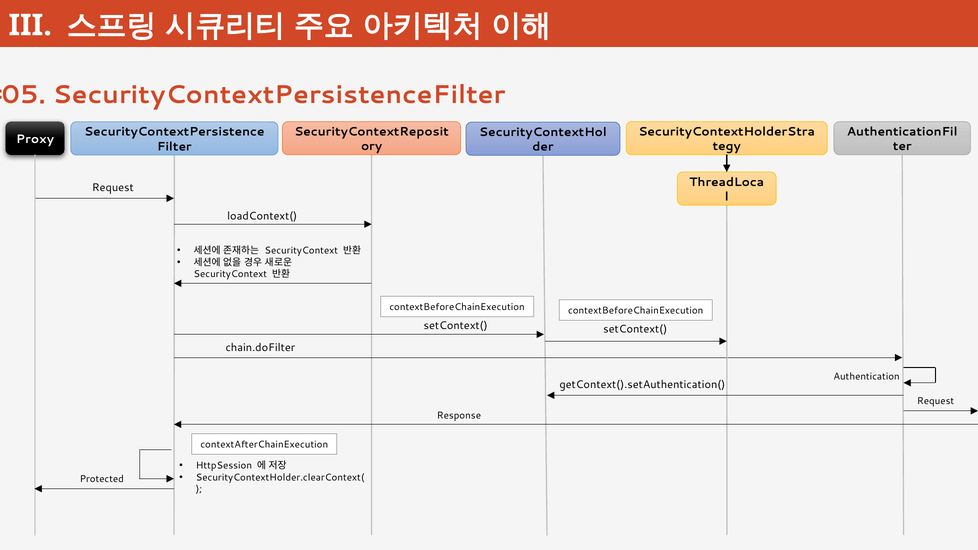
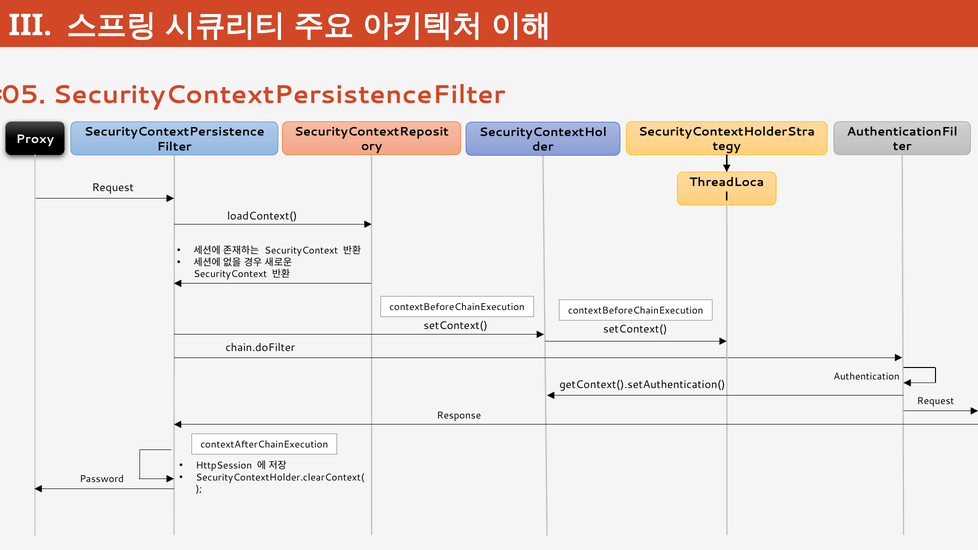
Protected: Protected -> Password
